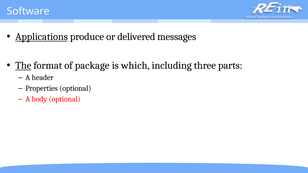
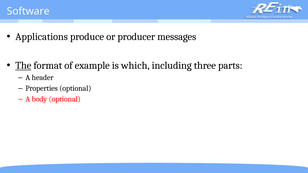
Applications underline: present -> none
delivered: delivered -> producer
package: package -> example
